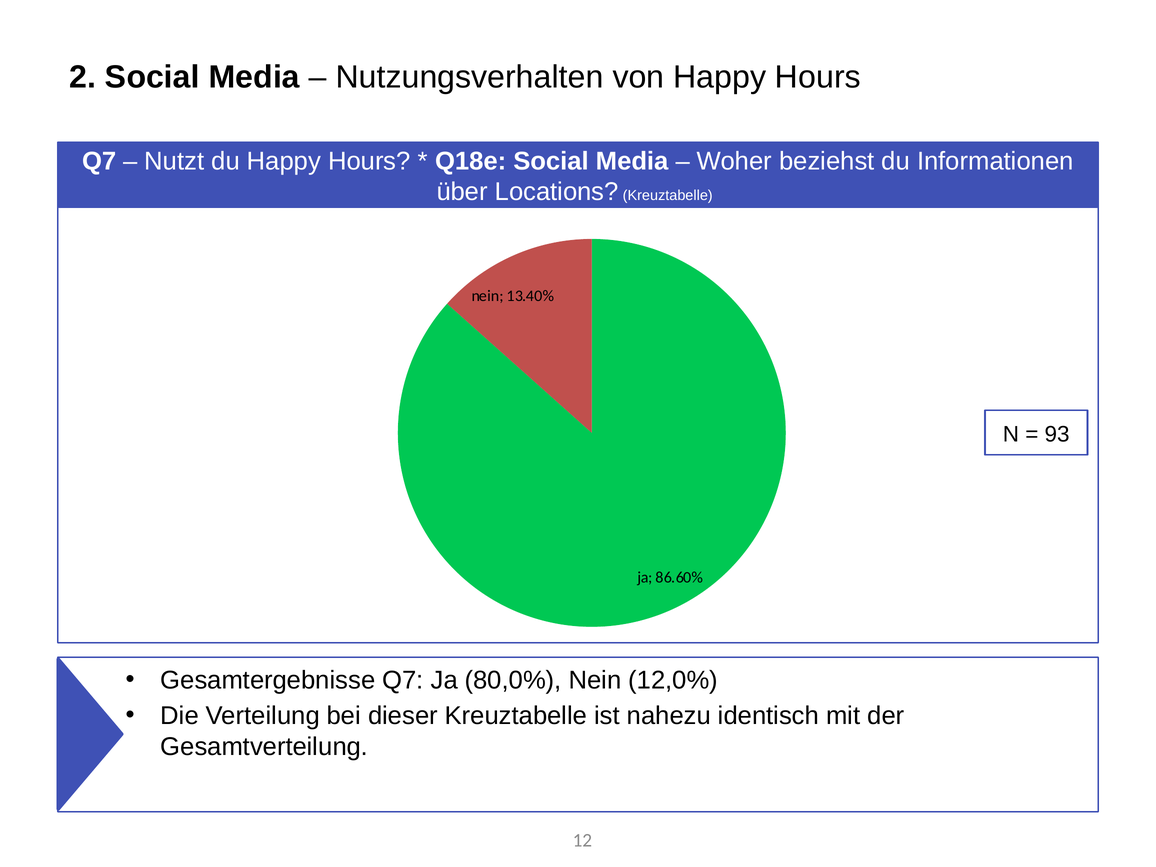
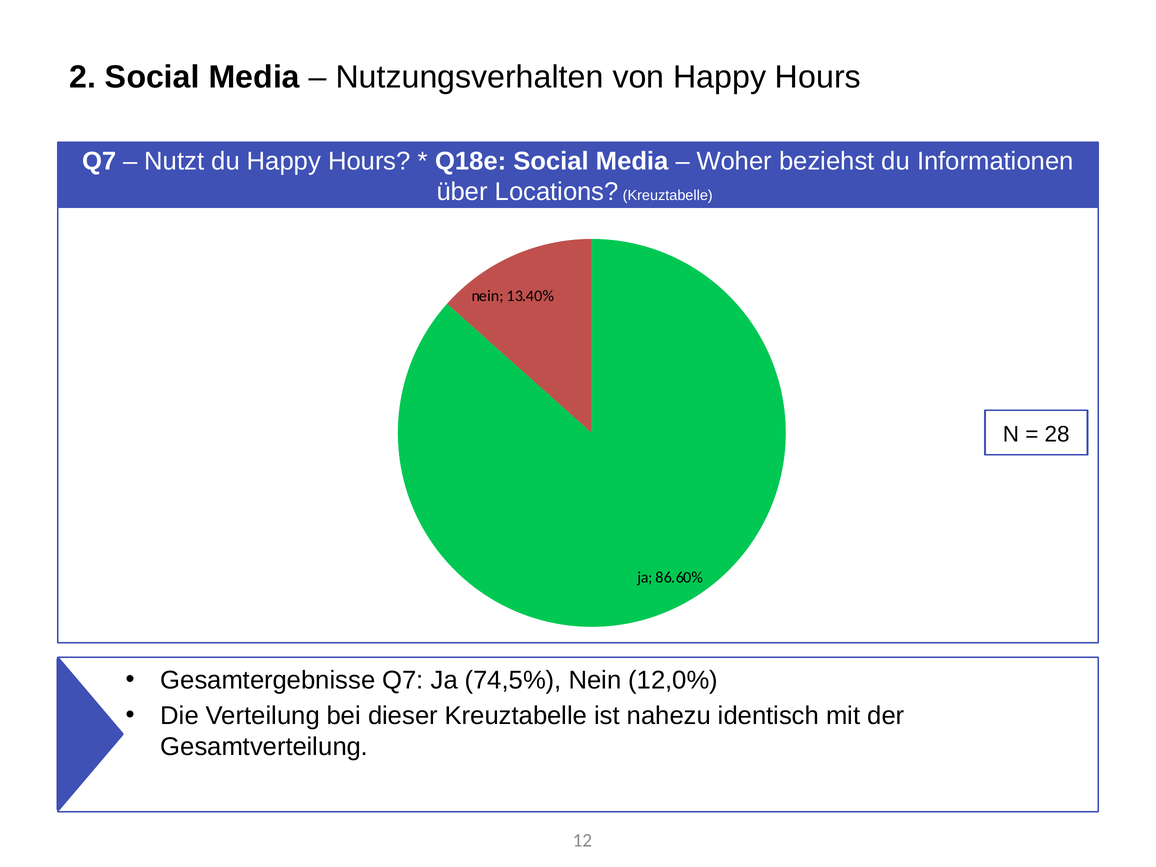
93: 93 -> 28
80,0%: 80,0% -> 74,5%
